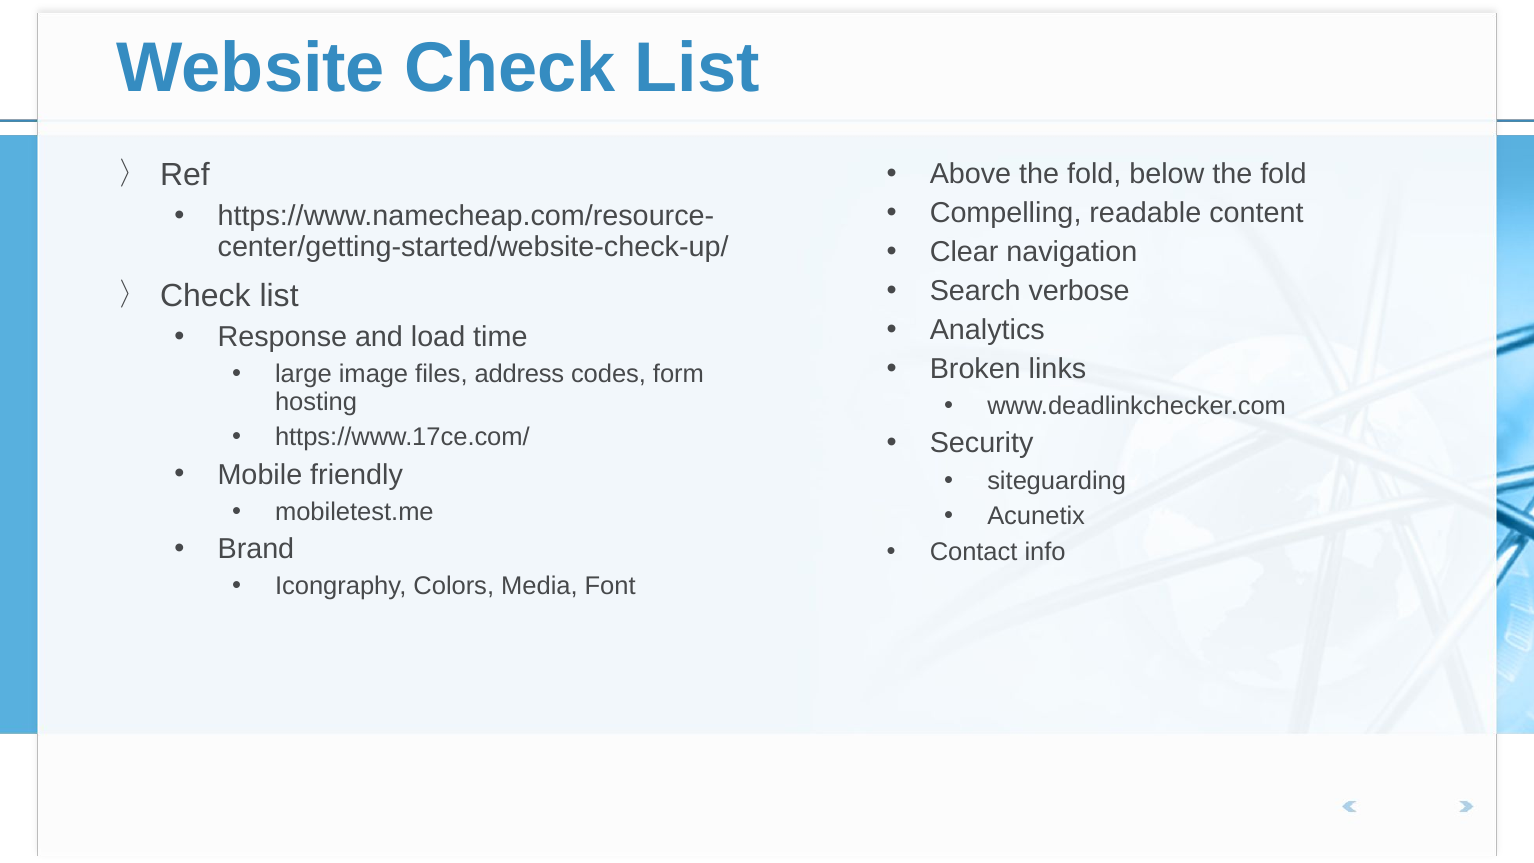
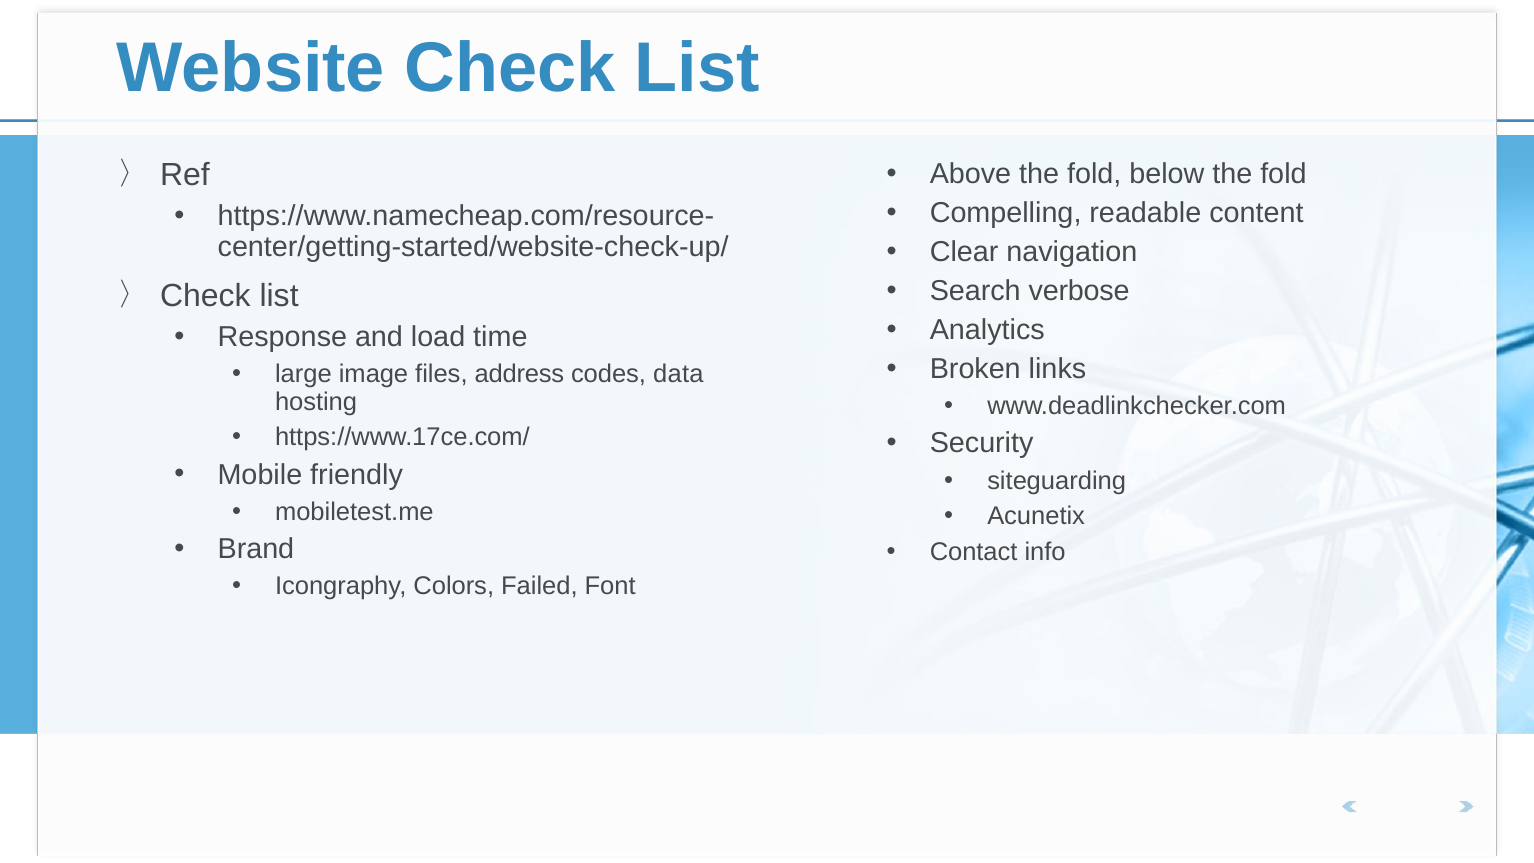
form: form -> data
Media: Media -> Failed
